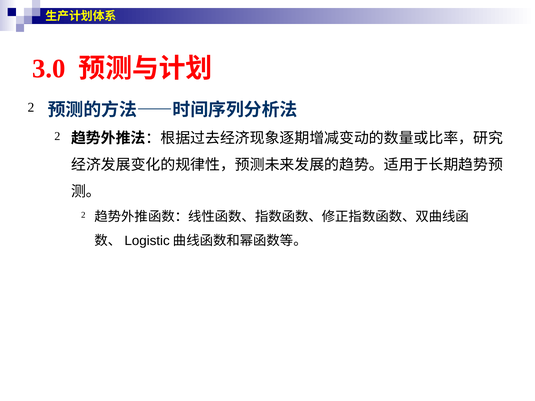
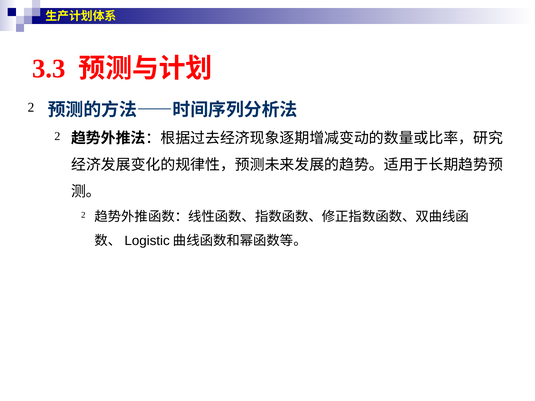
3.0: 3.0 -> 3.3
